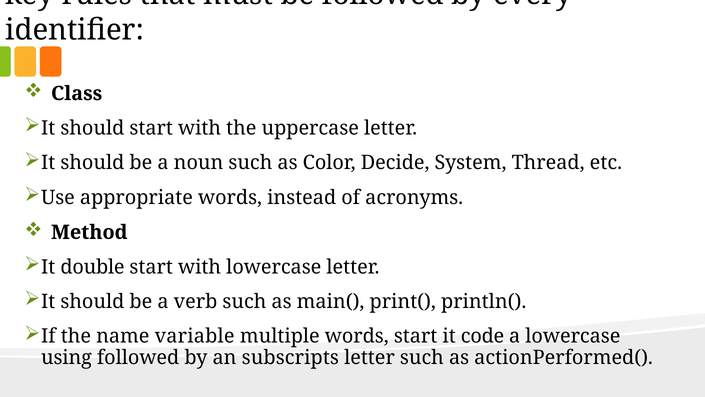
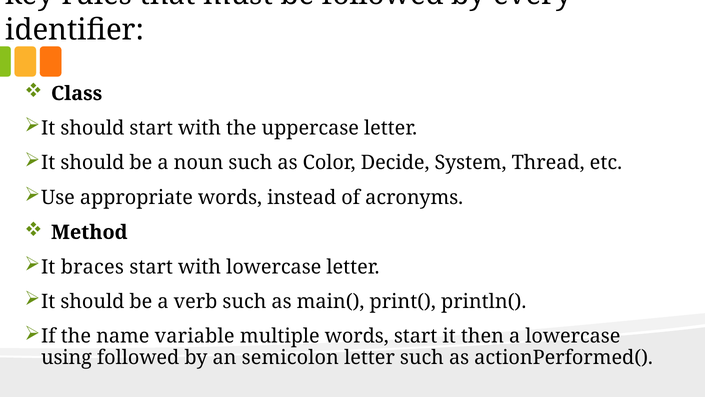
double: double -> braces
code: code -> then
subscripts: subscripts -> semicolon
